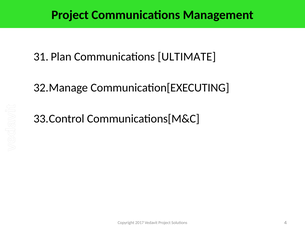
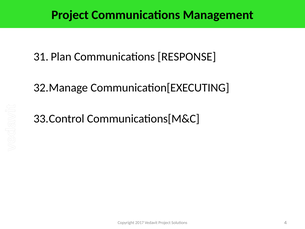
ULTIMATE: ULTIMATE -> RESPONSE
